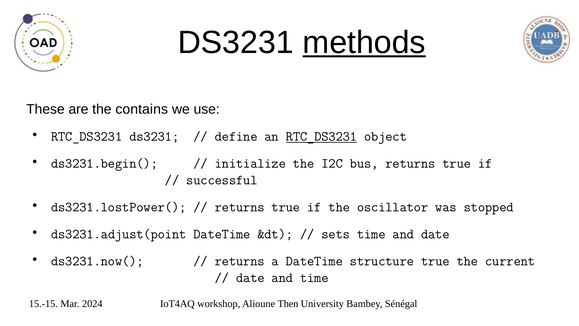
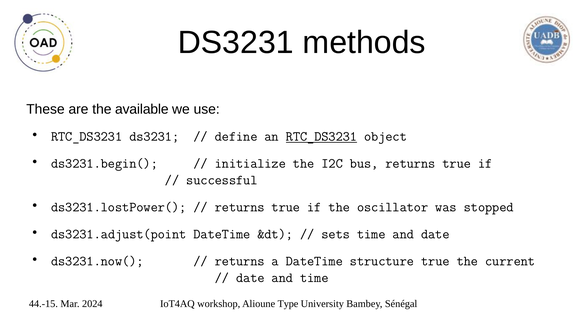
methods underline: present -> none
contains: contains -> available
15.-15: 15.-15 -> 44.-15
Then: Then -> Type
